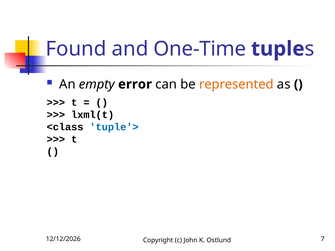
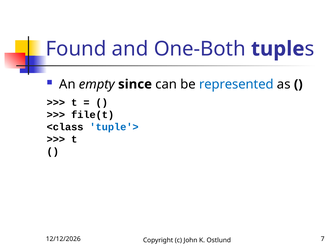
One-Time: One-Time -> One-Both
error: error -> since
represented colour: orange -> blue
lxml(t: lxml(t -> file(t
